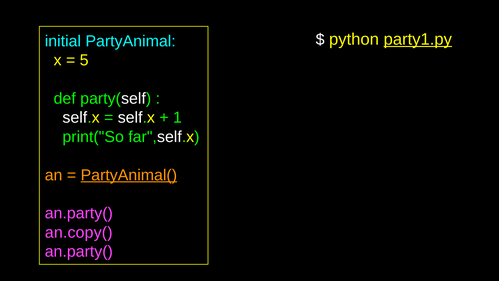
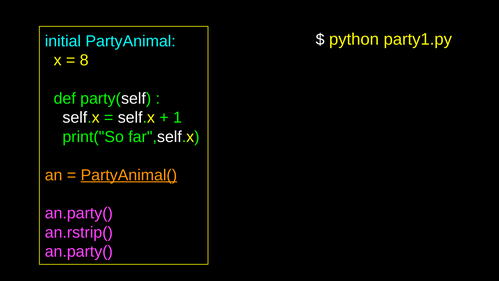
party1.py underline: present -> none
5: 5 -> 8
an.copy(: an.copy( -> an.rstrip(
